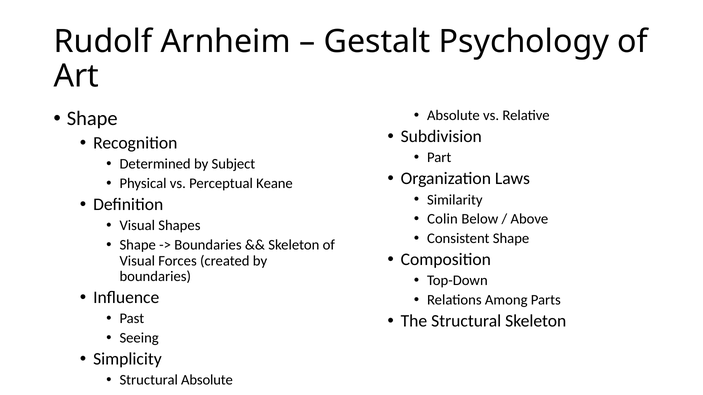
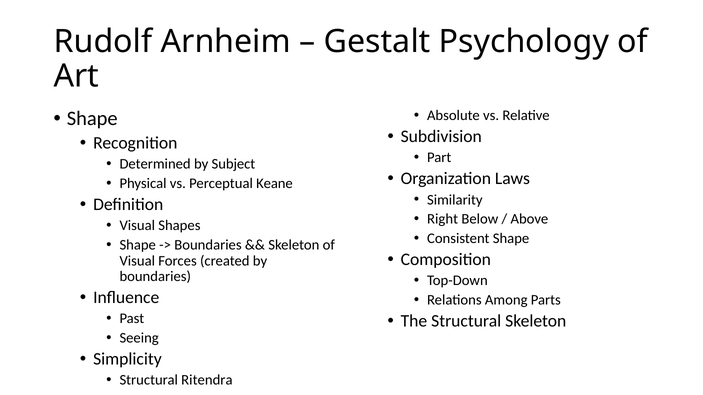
Colin: Colin -> Right
Structural Absolute: Absolute -> Ritendra
